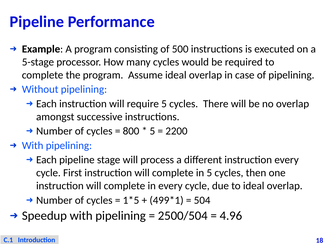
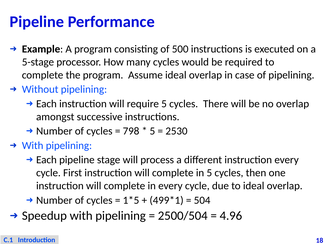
800: 800 -> 798
2200: 2200 -> 2530
